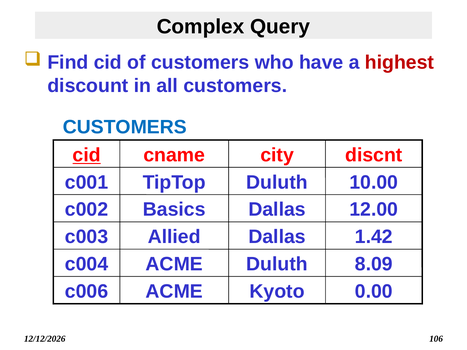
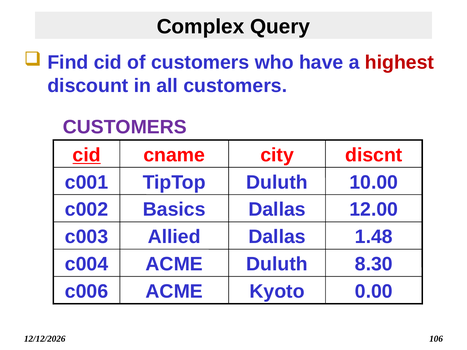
CUSTOMERS at (125, 127) colour: blue -> purple
1.42: 1.42 -> 1.48
8.09: 8.09 -> 8.30
